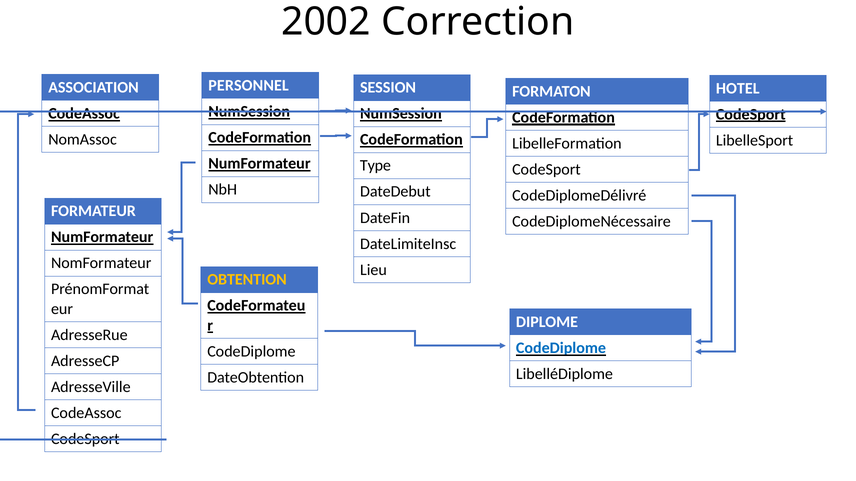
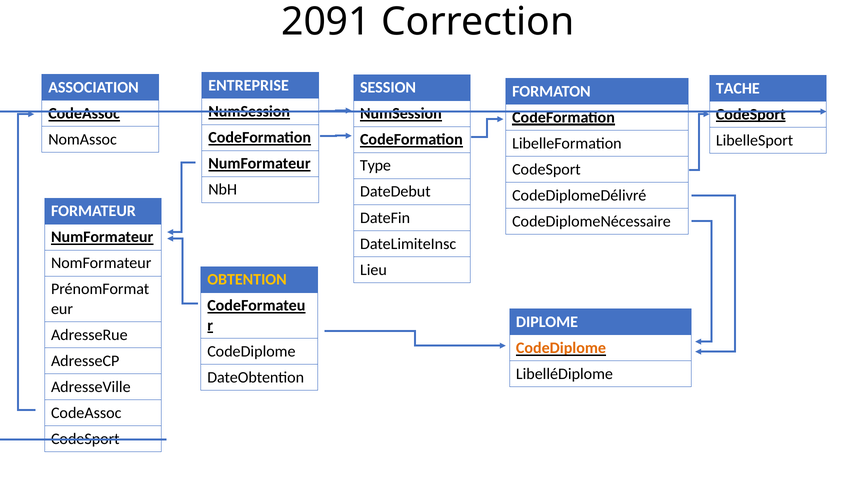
2002: 2002 -> 2091
PERSONNEL: PERSONNEL -> ENTREPRISE
HOTEL: HOTEL -> TACHE
CodeDiplome at (561, 348) colour: blue -> orange
